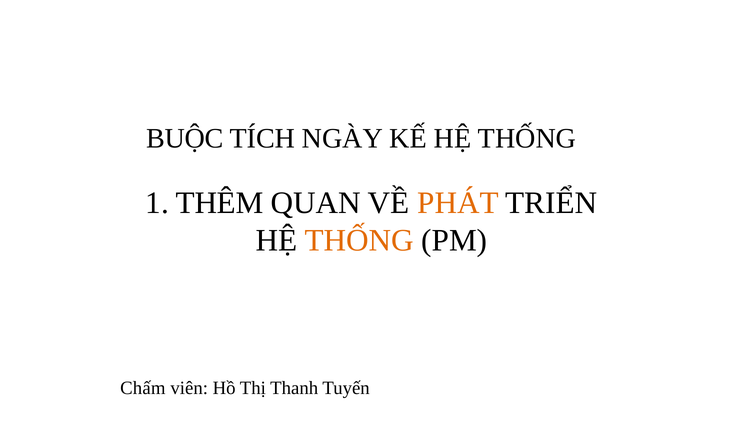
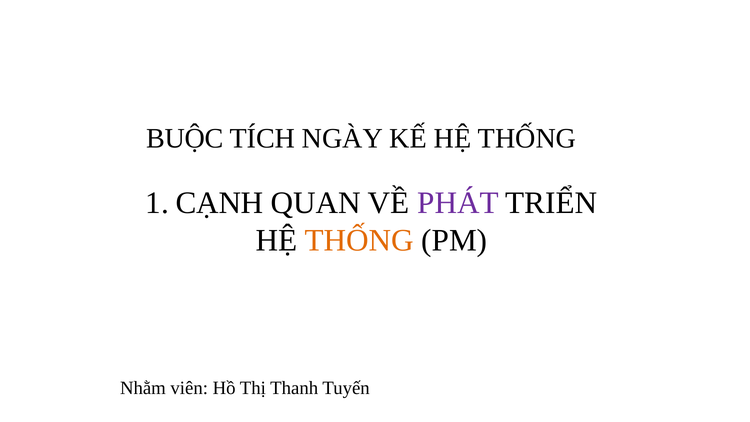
THÊM: THÊM -> CẠNH
PHÁT colour: orange -> purple
Chấm: Chấm -> Nhằm
